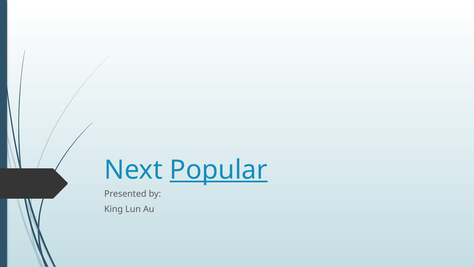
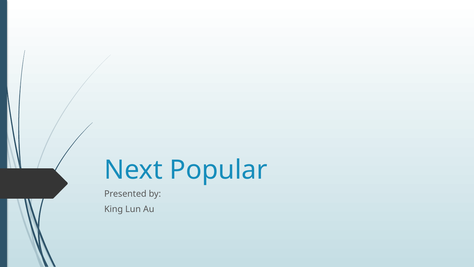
Popular underline: present -> none
